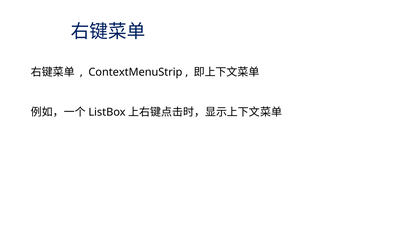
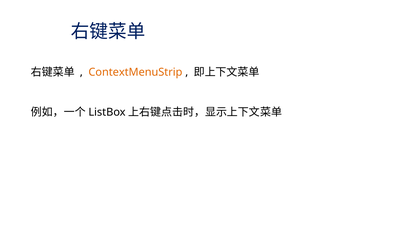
ContextMenuStrip colour: black -> orange
